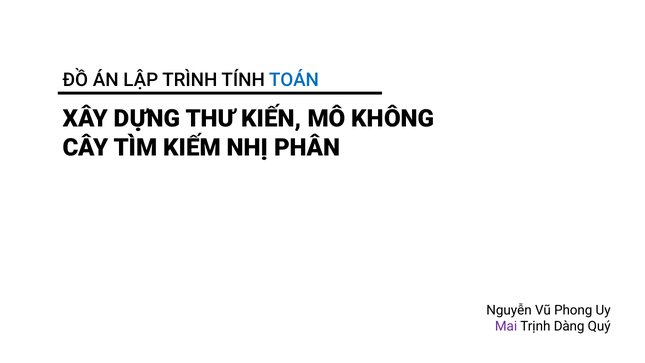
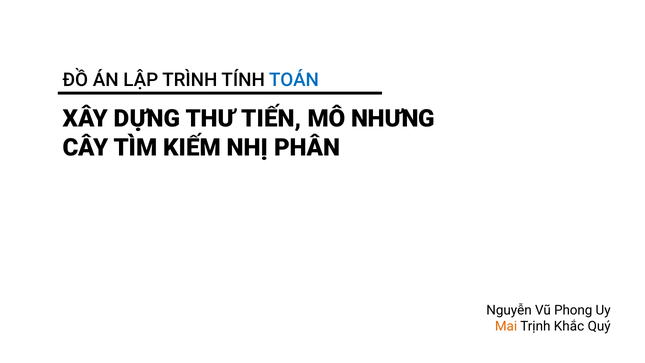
KIẾN: KIẾN -> TIẾN
KHÔNG: KHÔNG -> NHƯNG
Mai colour: purple -> orange
Dàng: Dàng -> Khắc
